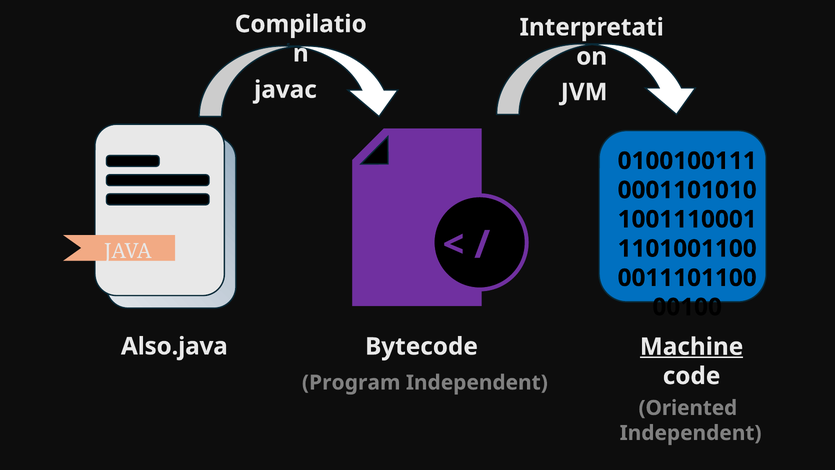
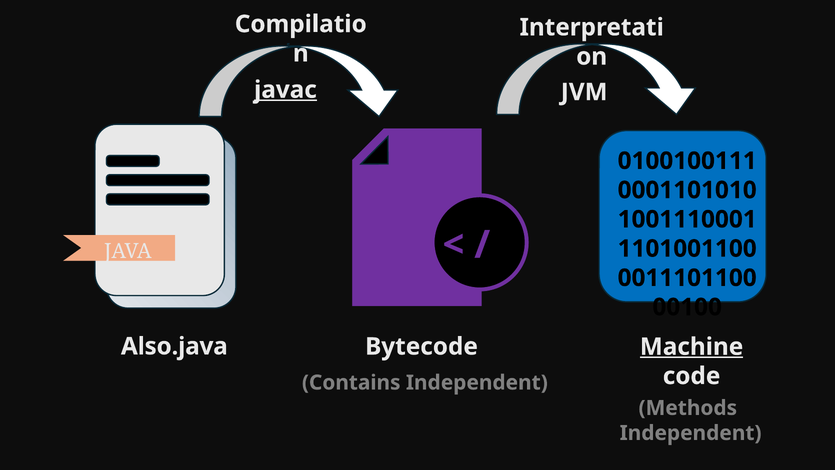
javac underline: none -> present
Program: Program -> Contains
Oriented: Oriented -> Methods
